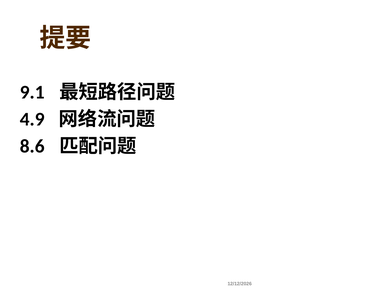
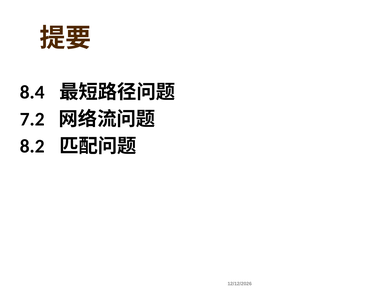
9.1: 9.1 -> 8.4
4.9: 4.9 -> 7.2
8.6: 8.6 -> 8.2
